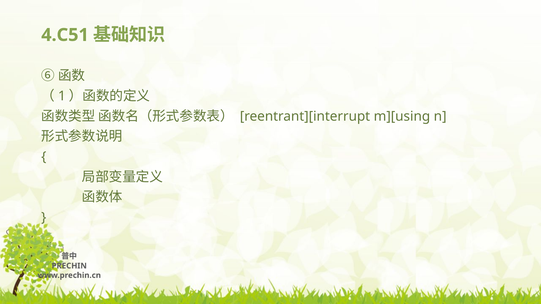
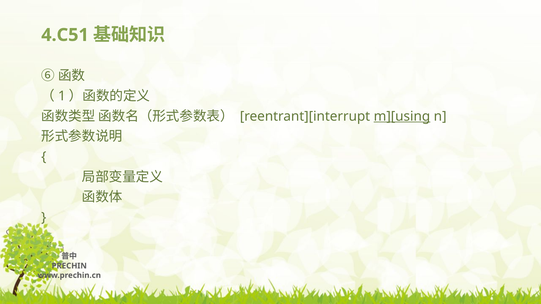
m][using underline: none -> present
